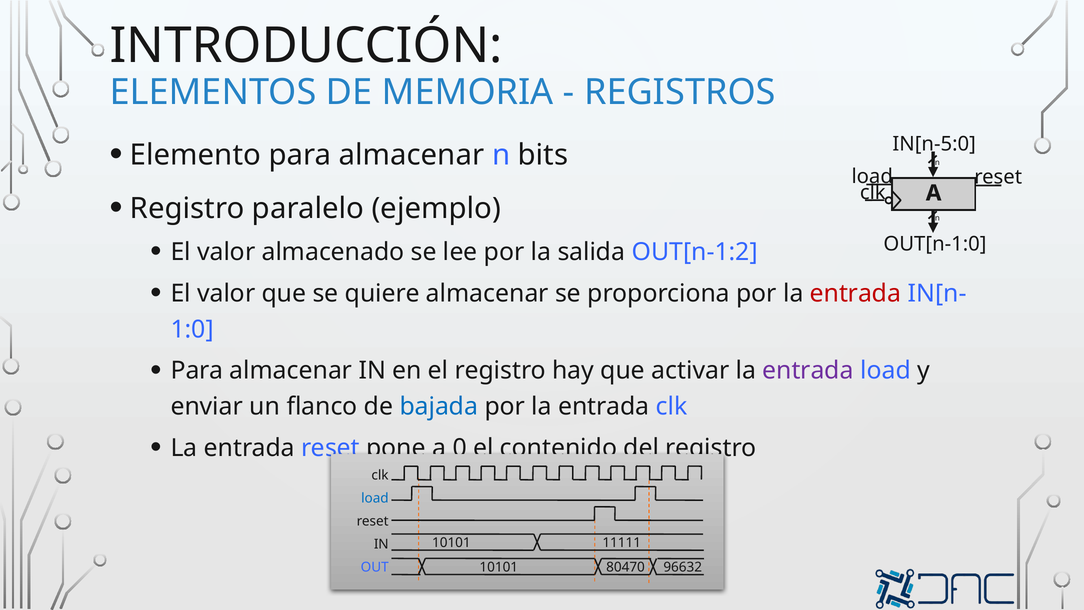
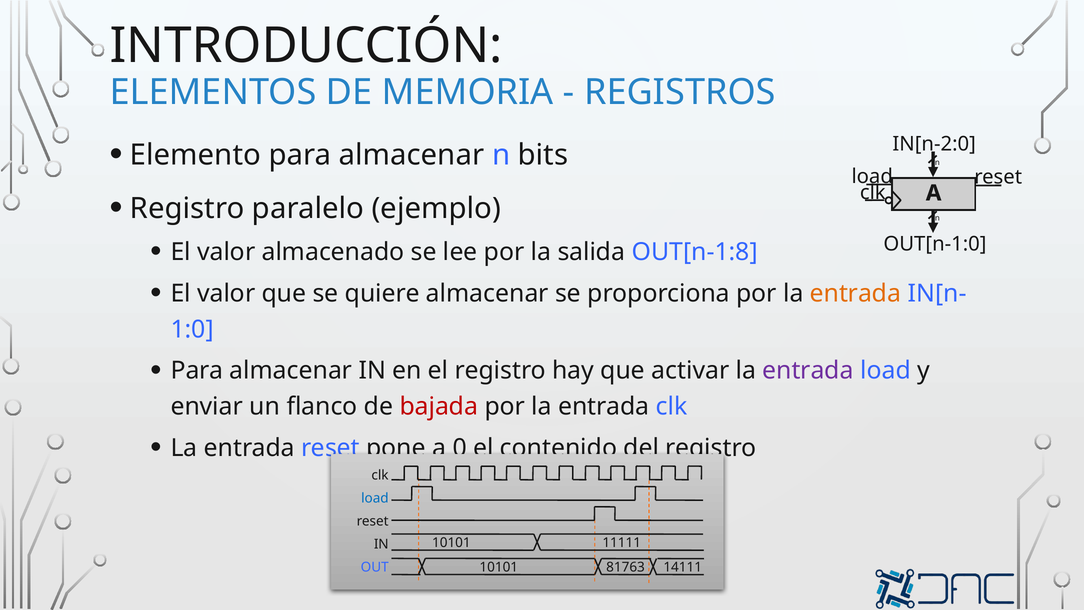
IN[n-5:0: IN[n-5:0 -> IN[n-2:0
OUT[n-1:2: OUT[n-1:2 -> OUT[n-1:8
entrada at (855, 293) colour: red -> orange
bajada colour: blue -> red
80470: 80470 -> 81763
96632: 96632 -> 14111
